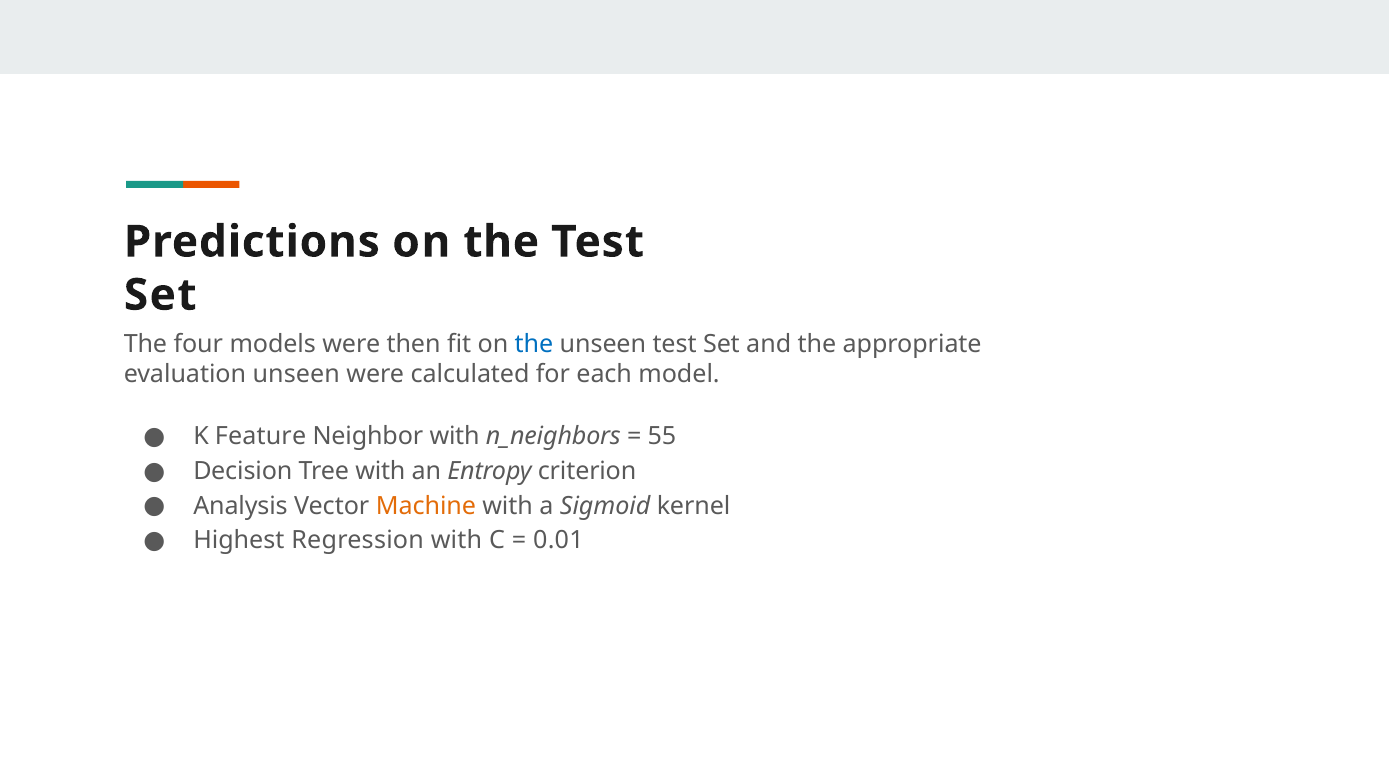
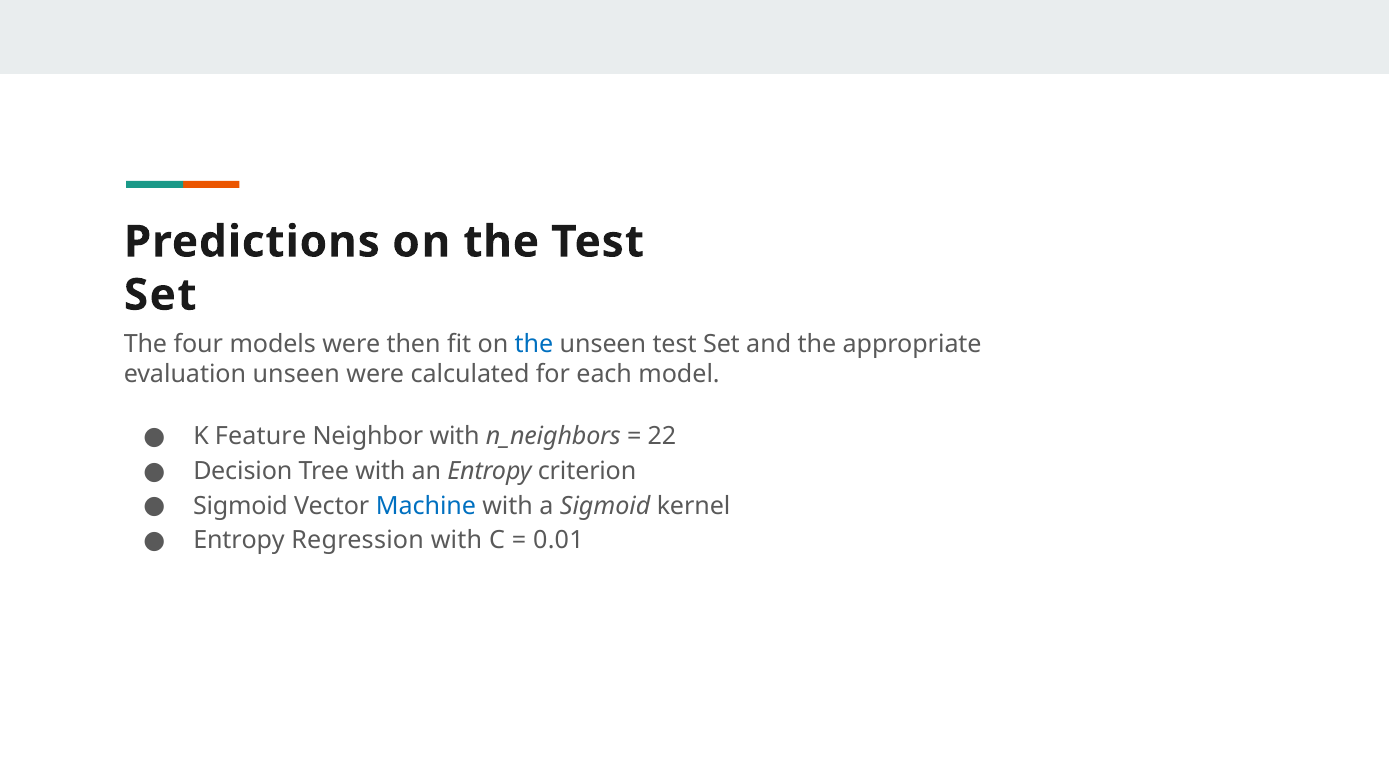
55: 55 -> 22
Analysis at (240, 506): Analysis -> Sigmoid
Machine colour: orange -> blue
Highest at (239, 541): Highest -> Entropy
